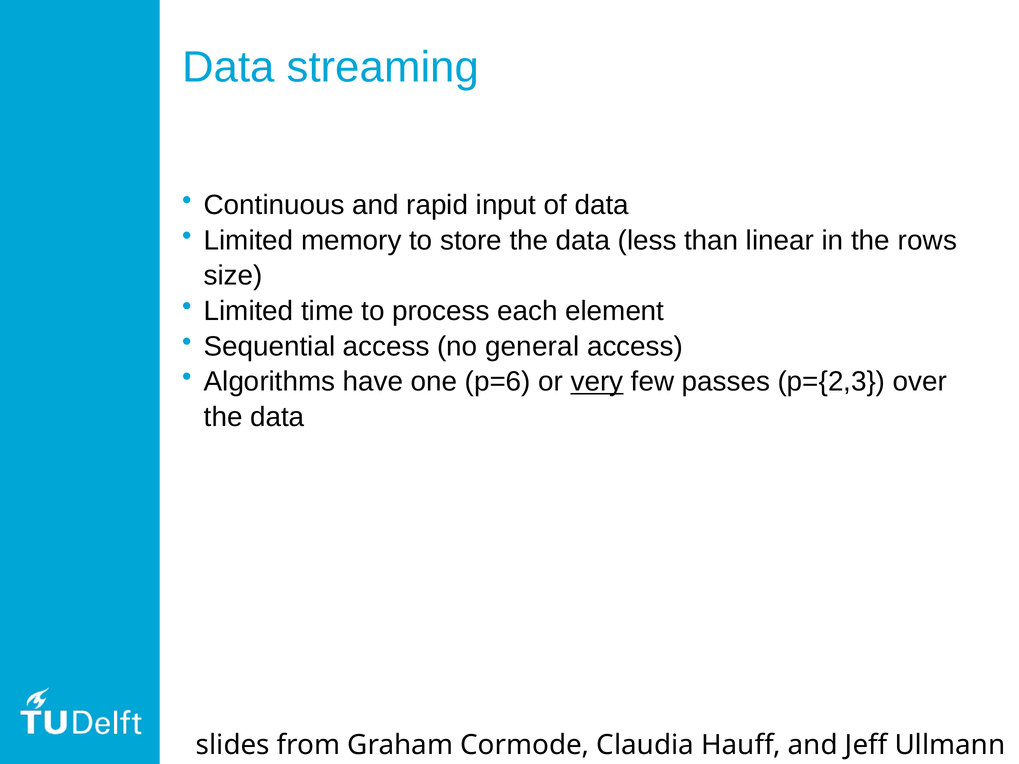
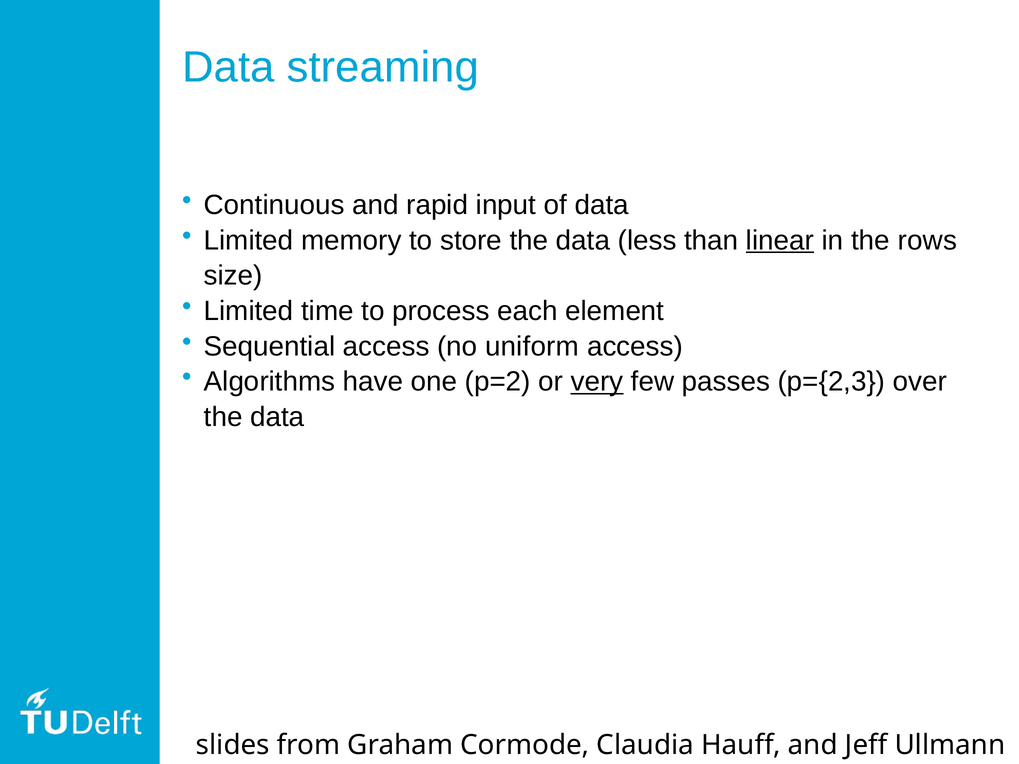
linear underline: none -> present
general: general -> uniform
p=6: p=6 -> p=2
